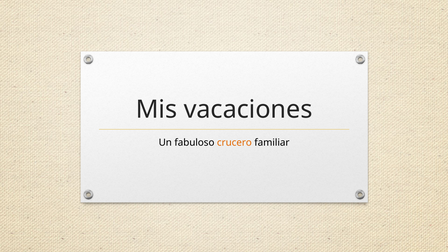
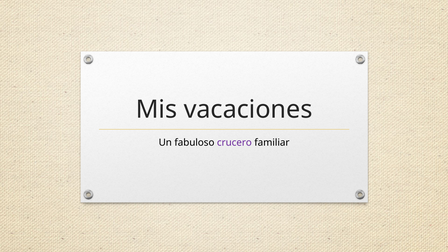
crucero colour: orange -> purple
